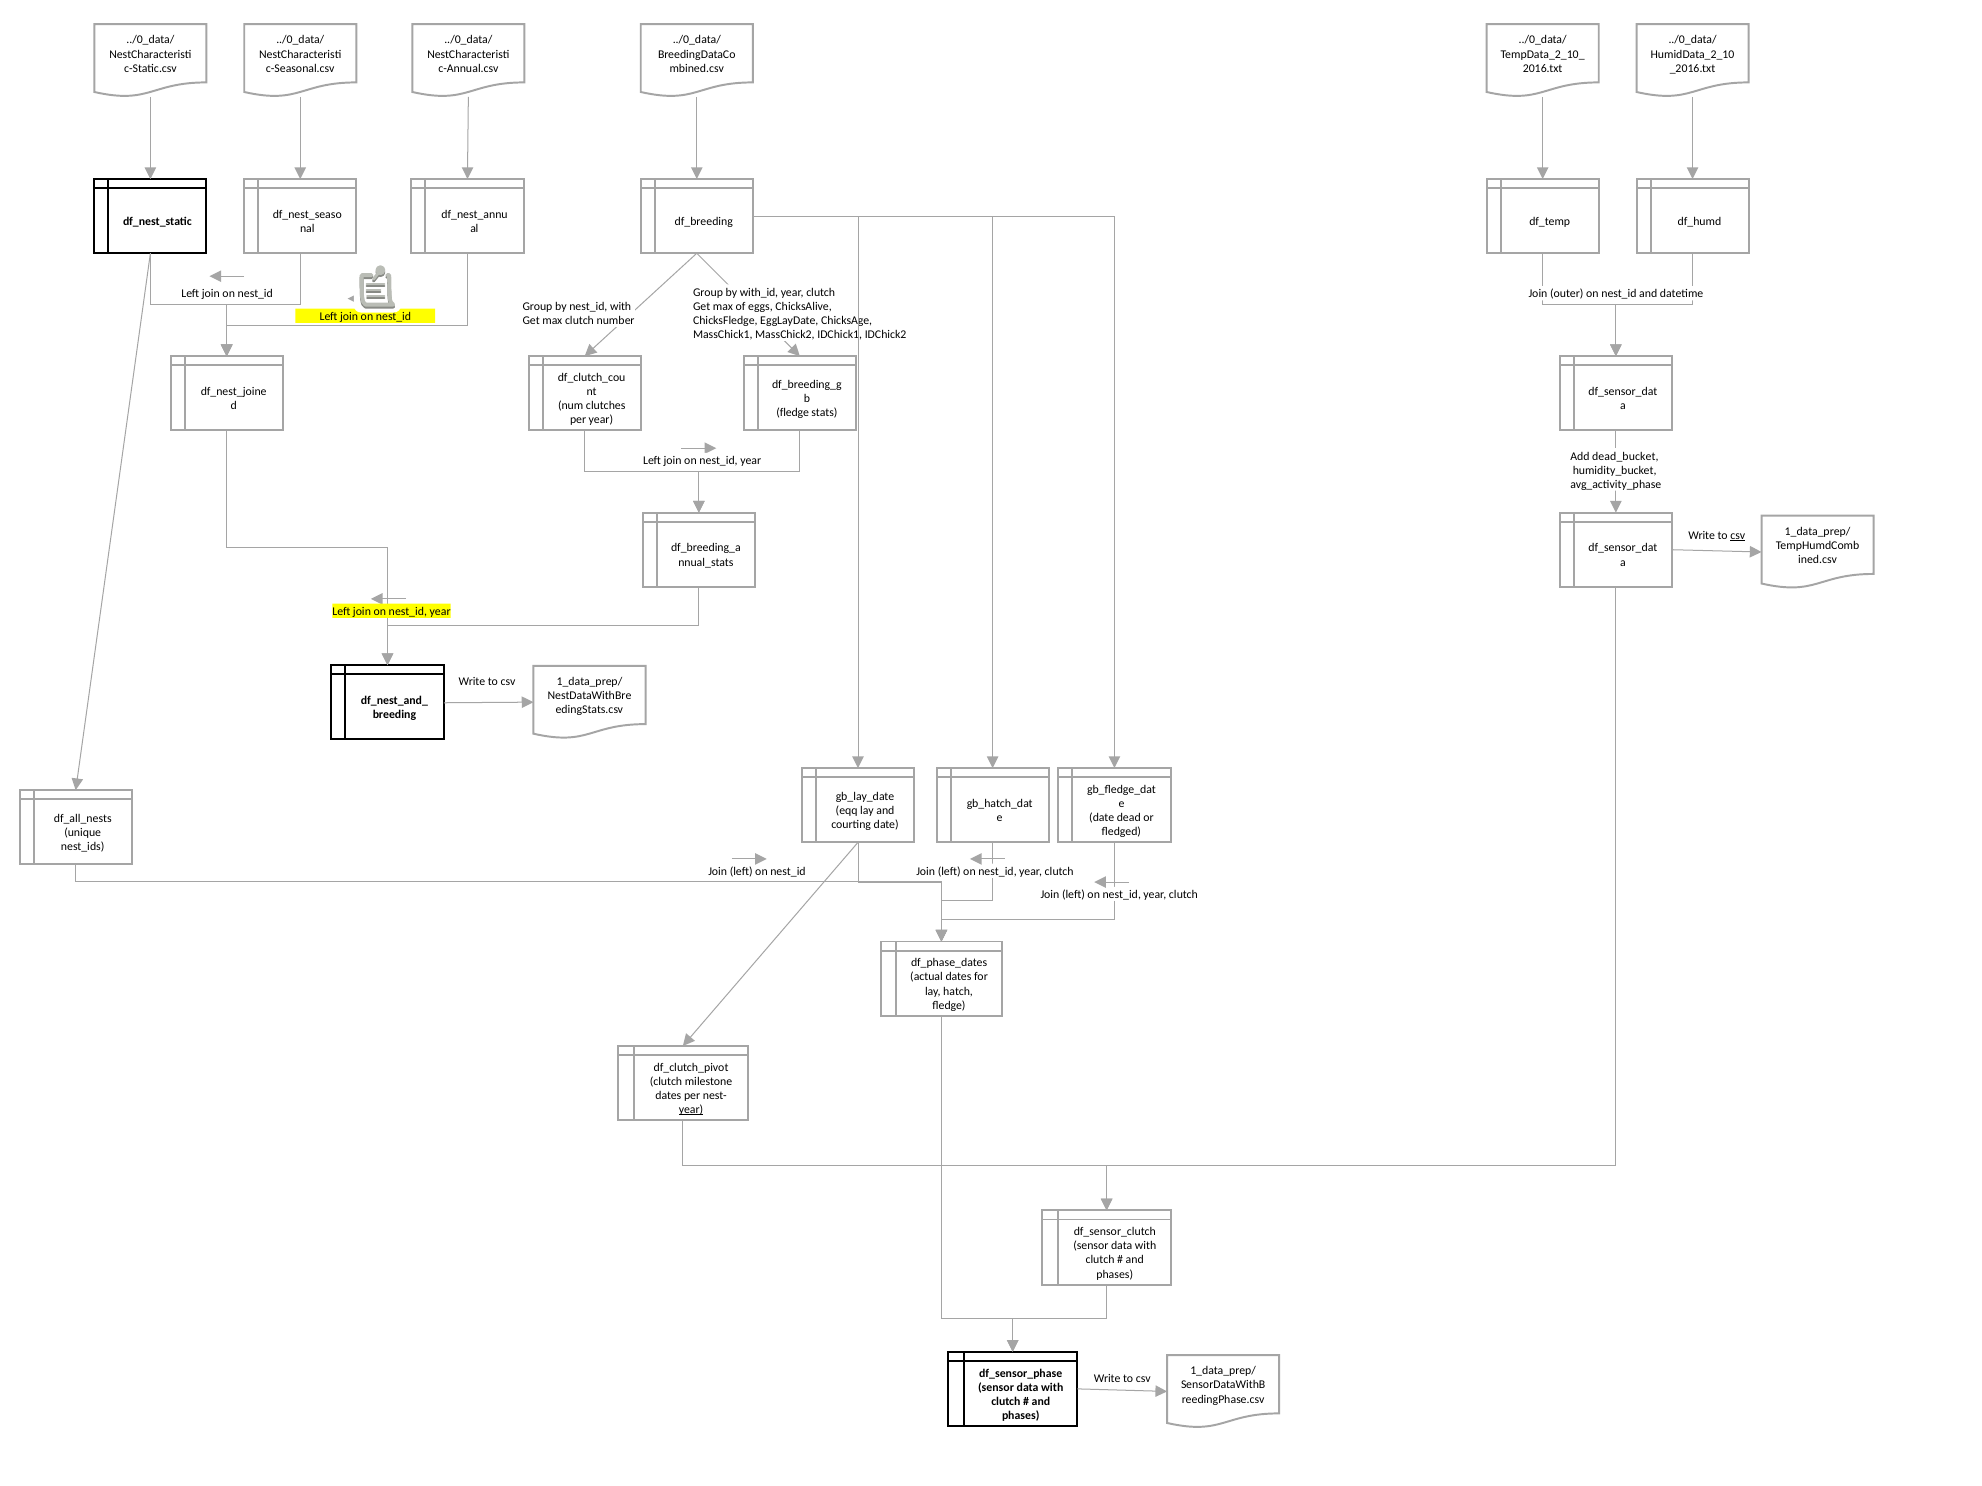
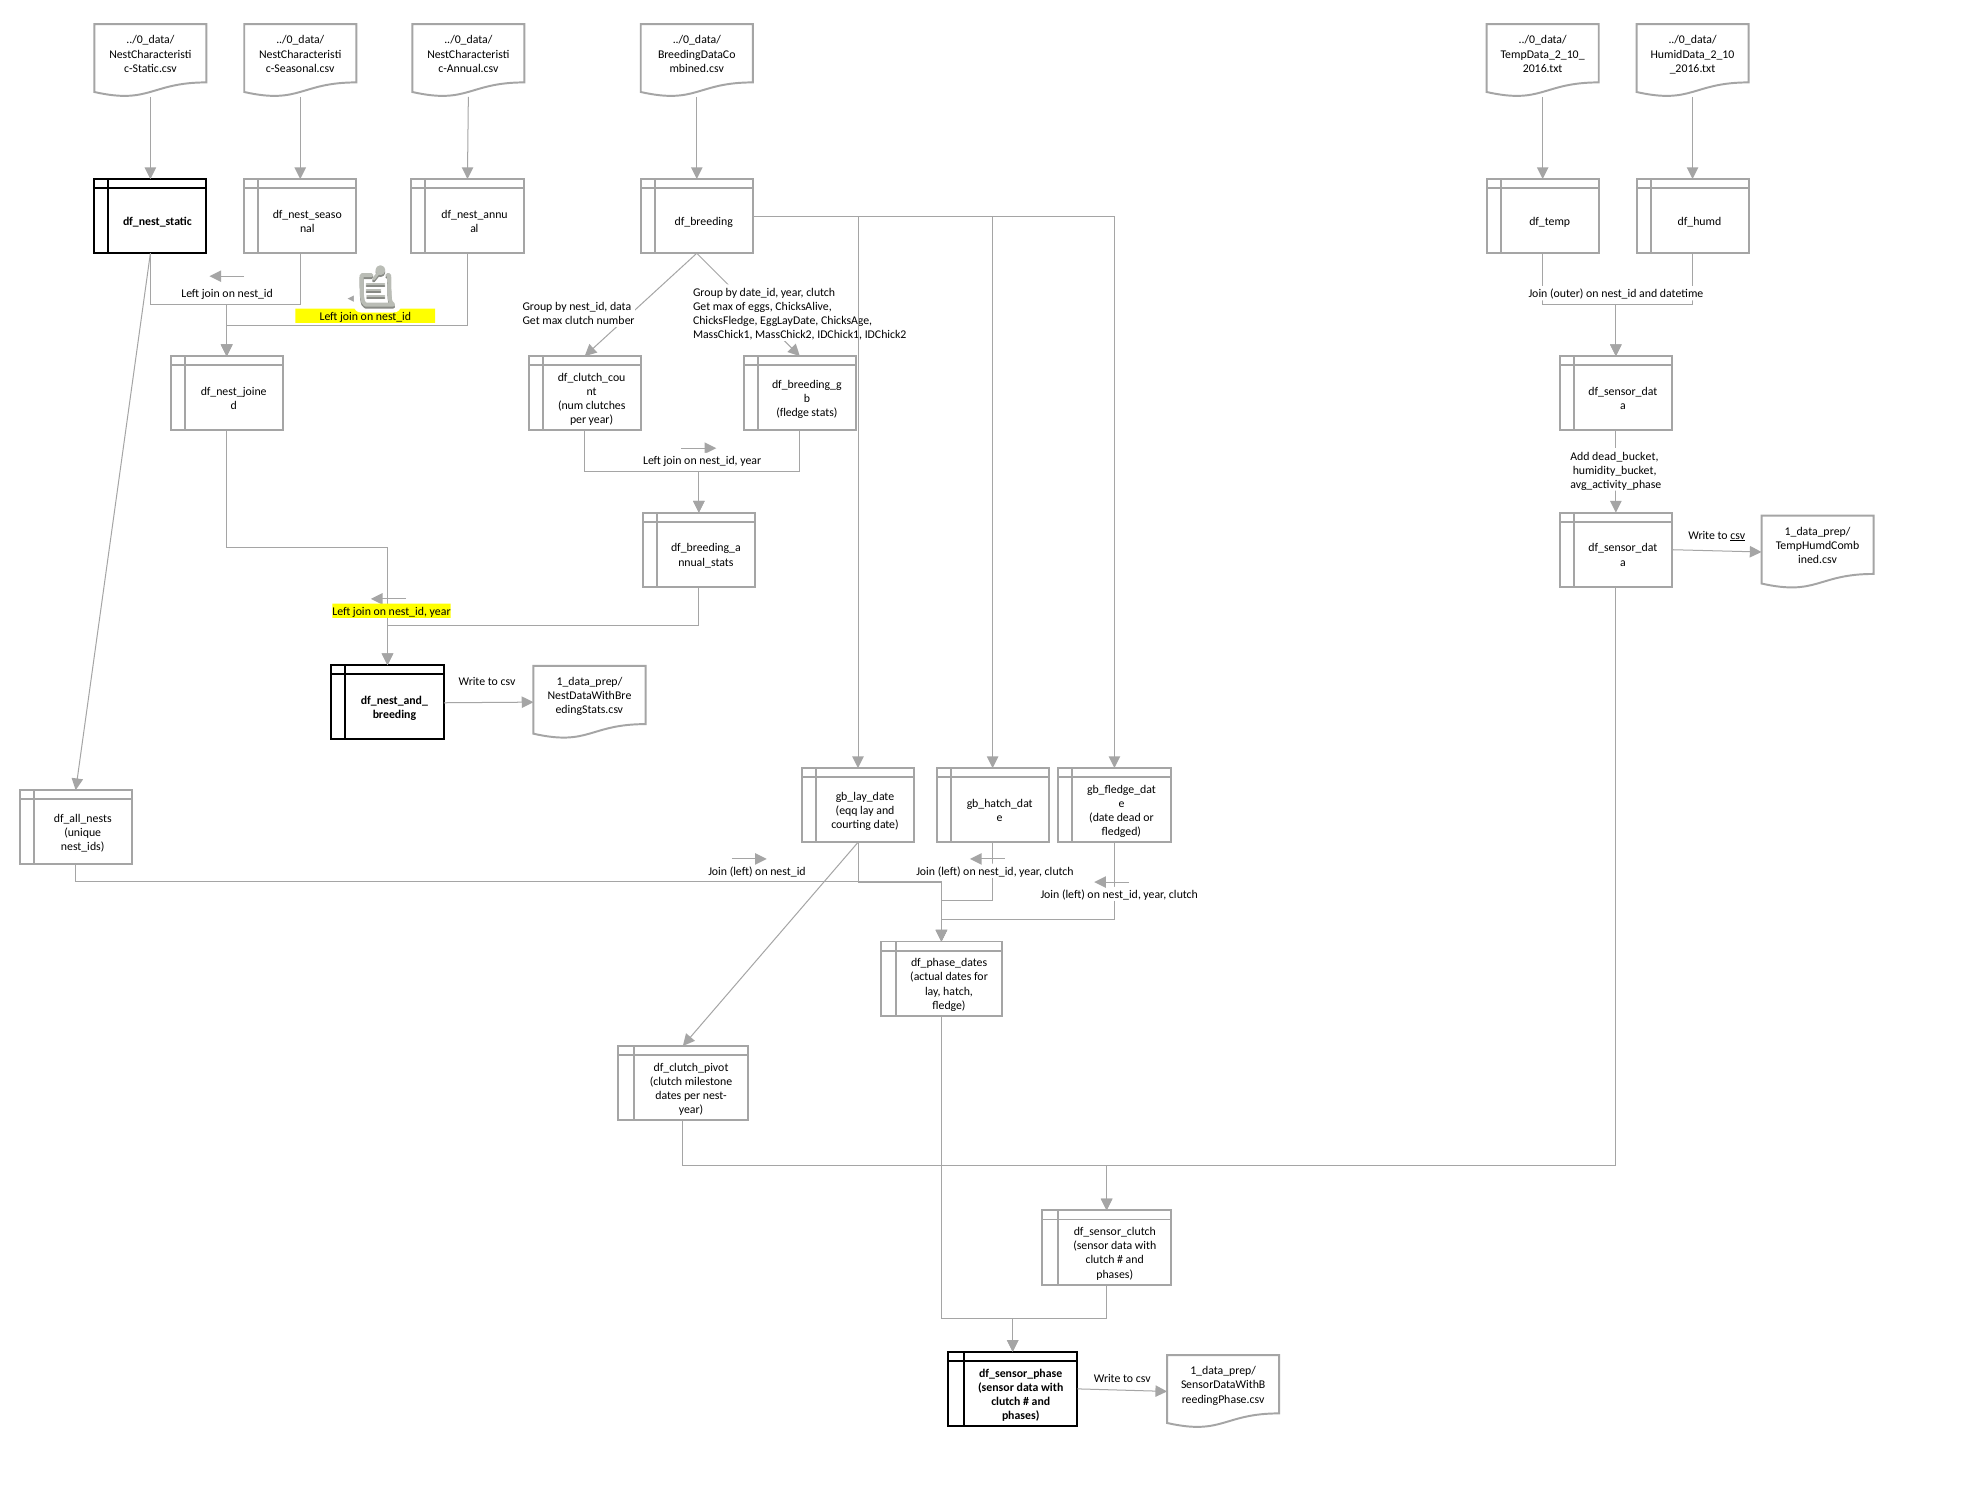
with_id: with_id -> date_id
nest_id with: with -> data
year at (691, 1110) underline: present -> none
